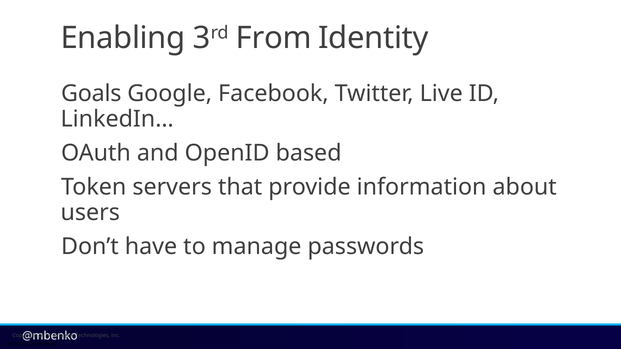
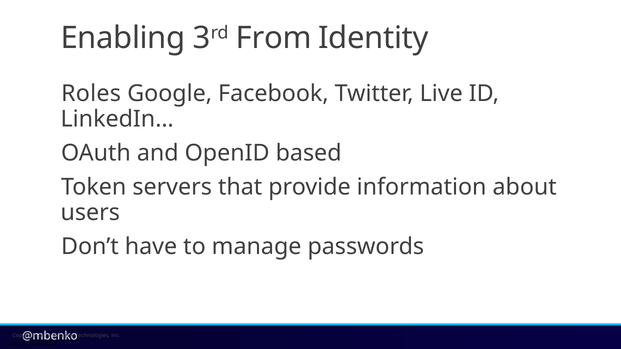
Goals: Goals -> Roles
